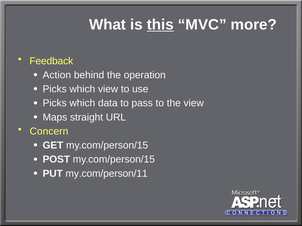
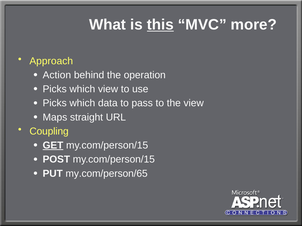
Feedback: Feedback -> Approach
Concern: Concern -> Coupling
GET underline: none -> present
my.com/person/11: my.com/person/11 -> my.com/person/65
